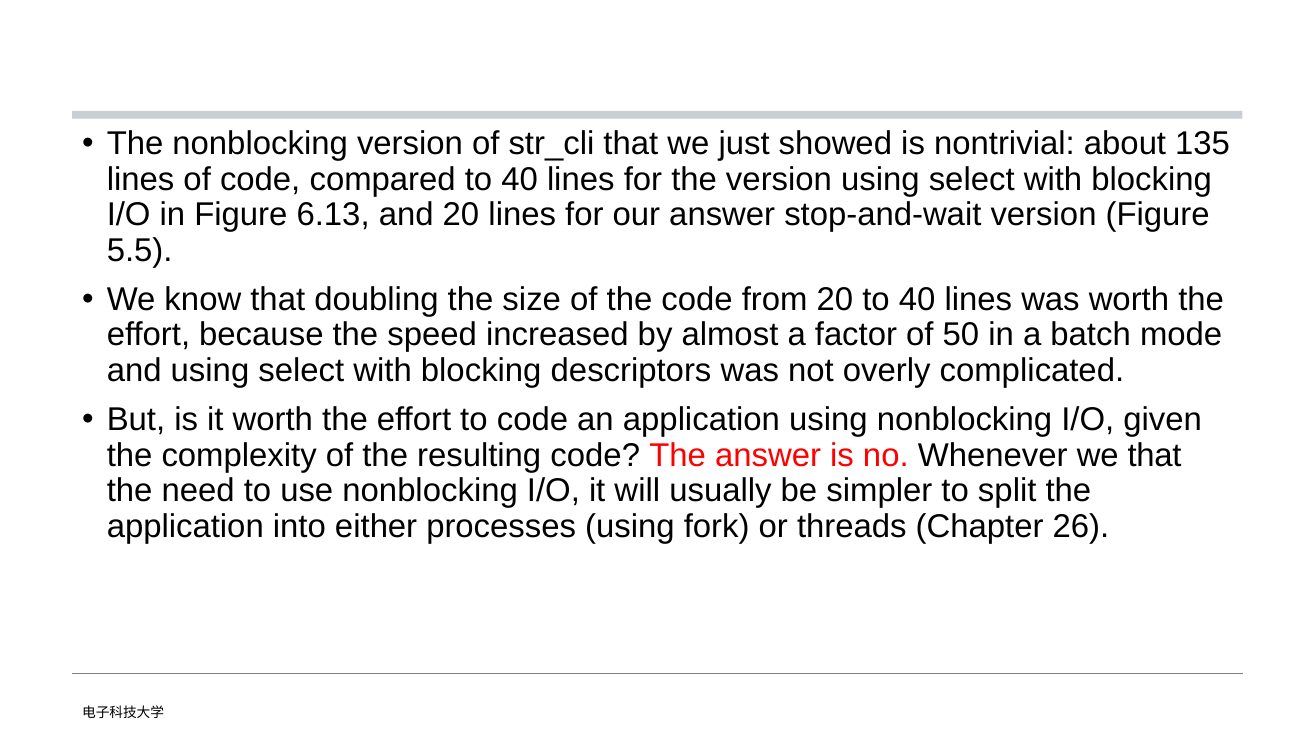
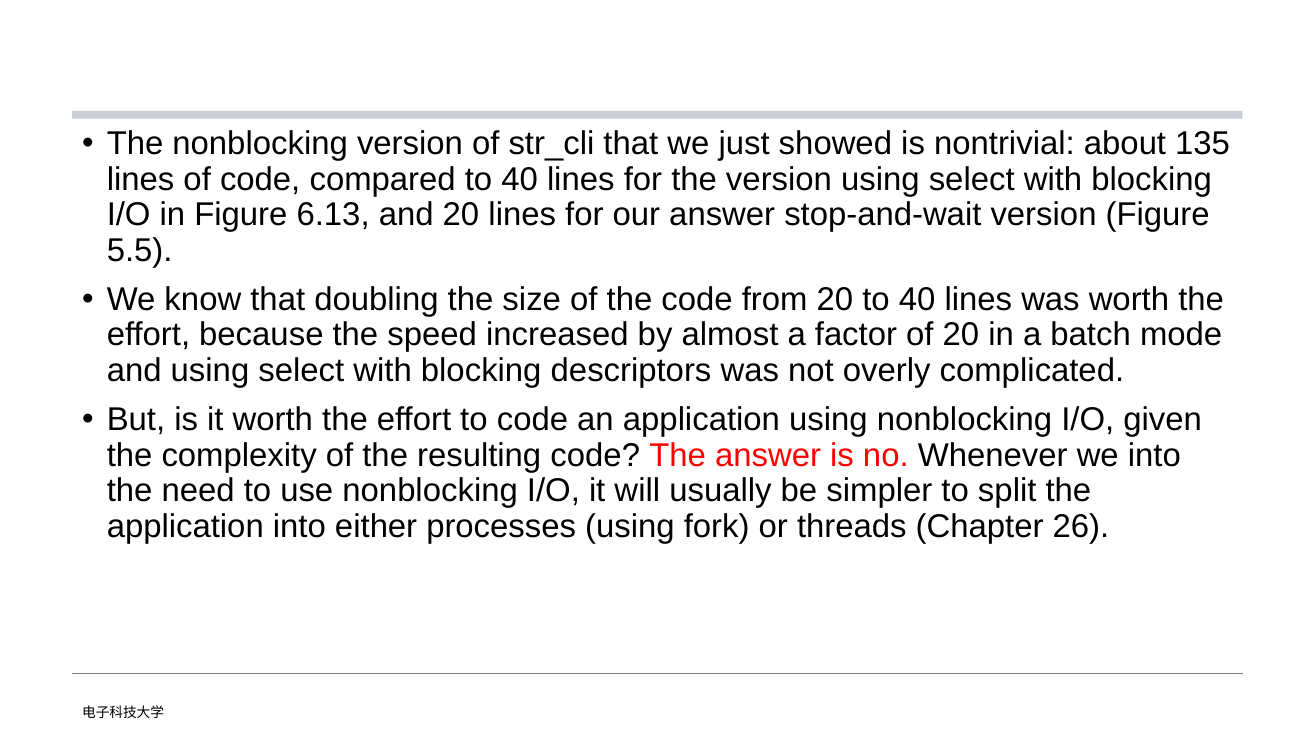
of 50: 50 -> 20
we that: that -> into
